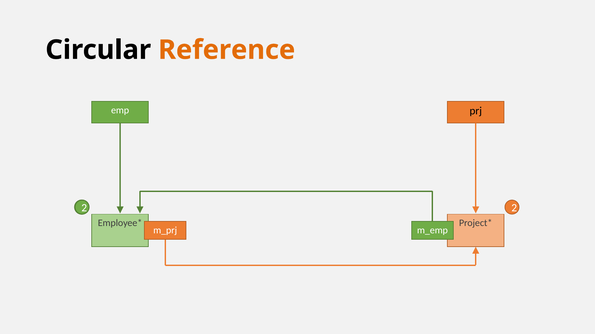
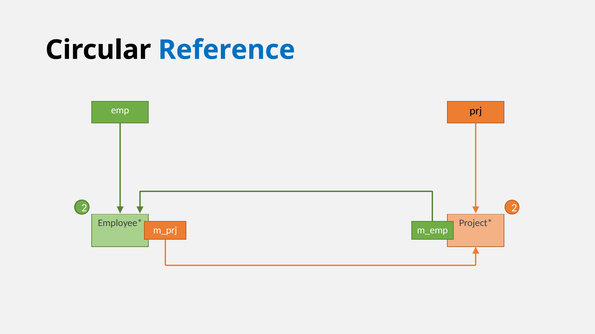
Reference colour: orange -> blue
